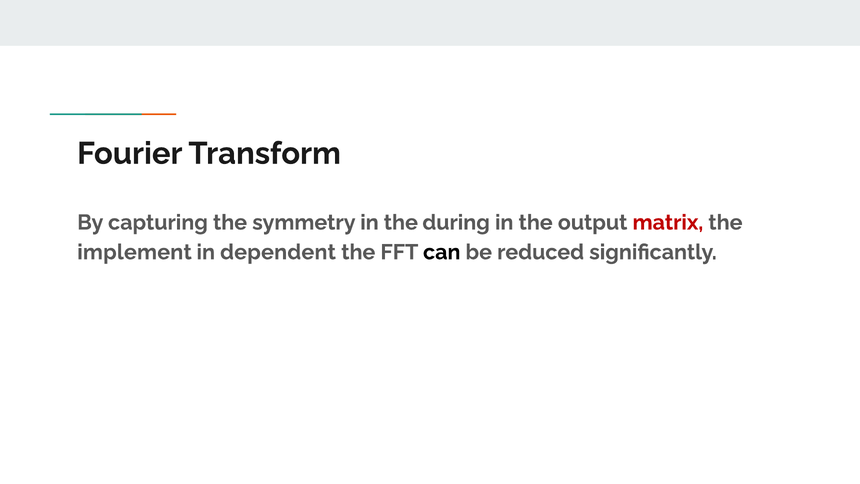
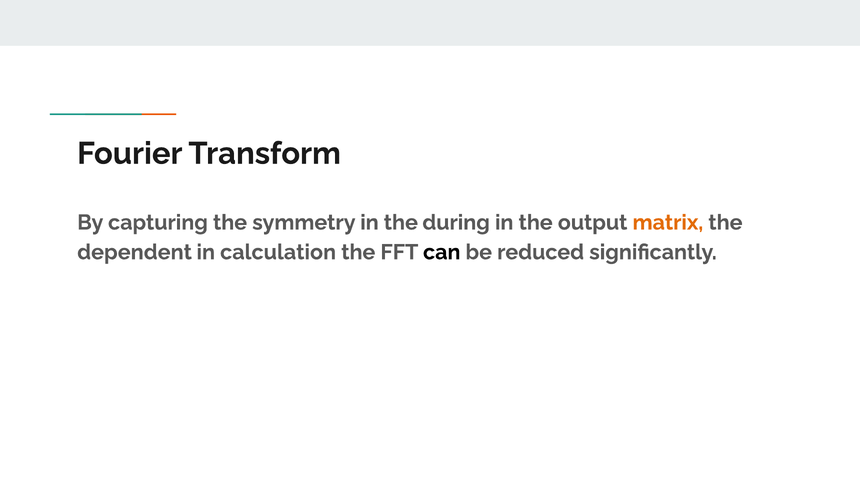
matrix colour: red -> orange
implement: implement -> dependent
dependent: dependent -> calculation
